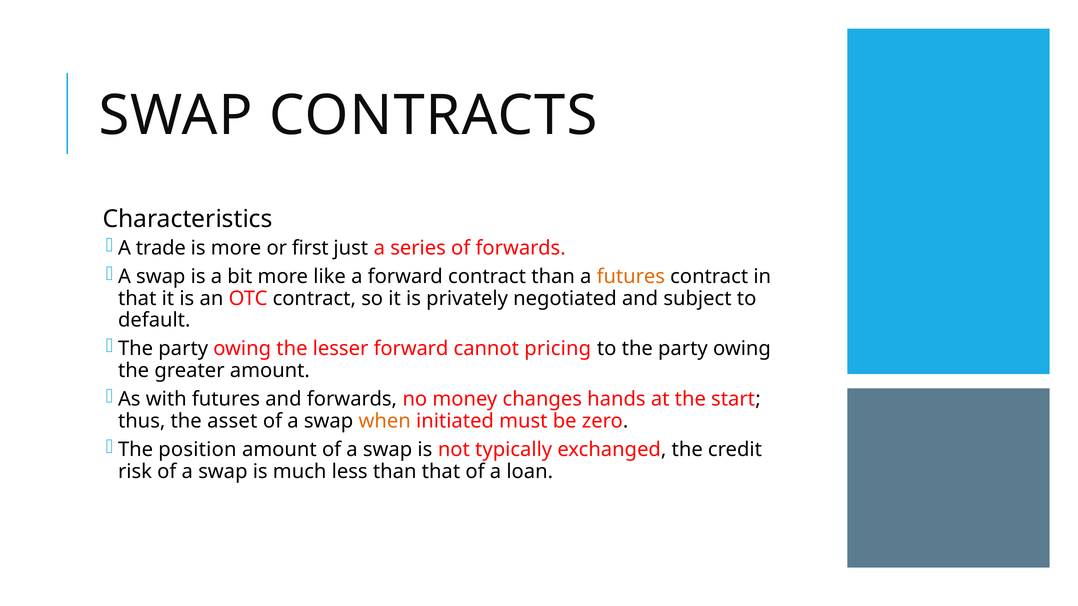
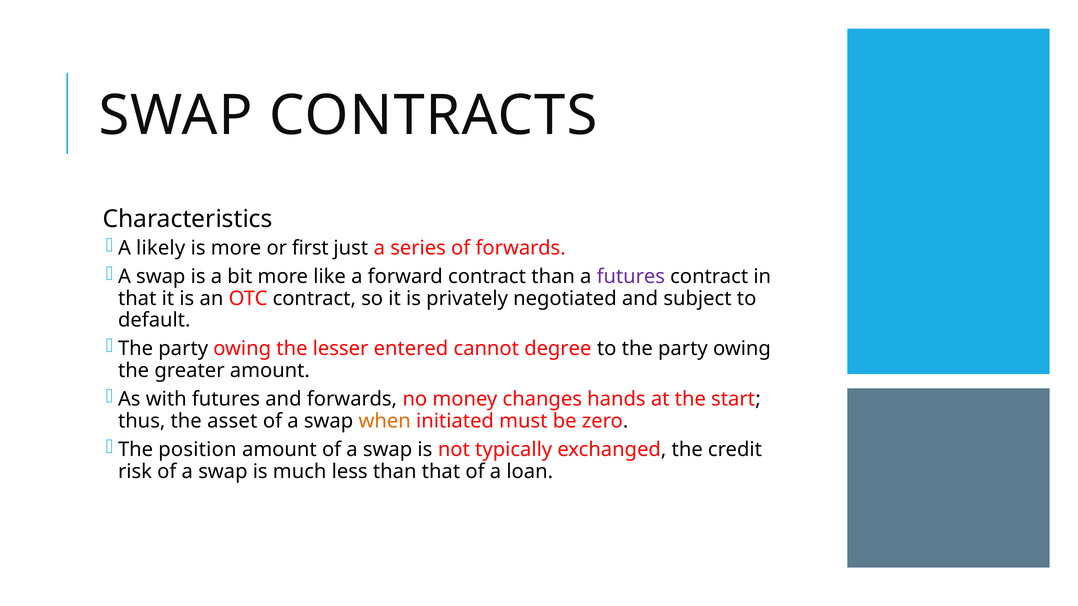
trade: trade -> likely
futures at (631, 277) colour: orange -> purple
lesser forward: forward -> entered
pricing: pricing -> degree
